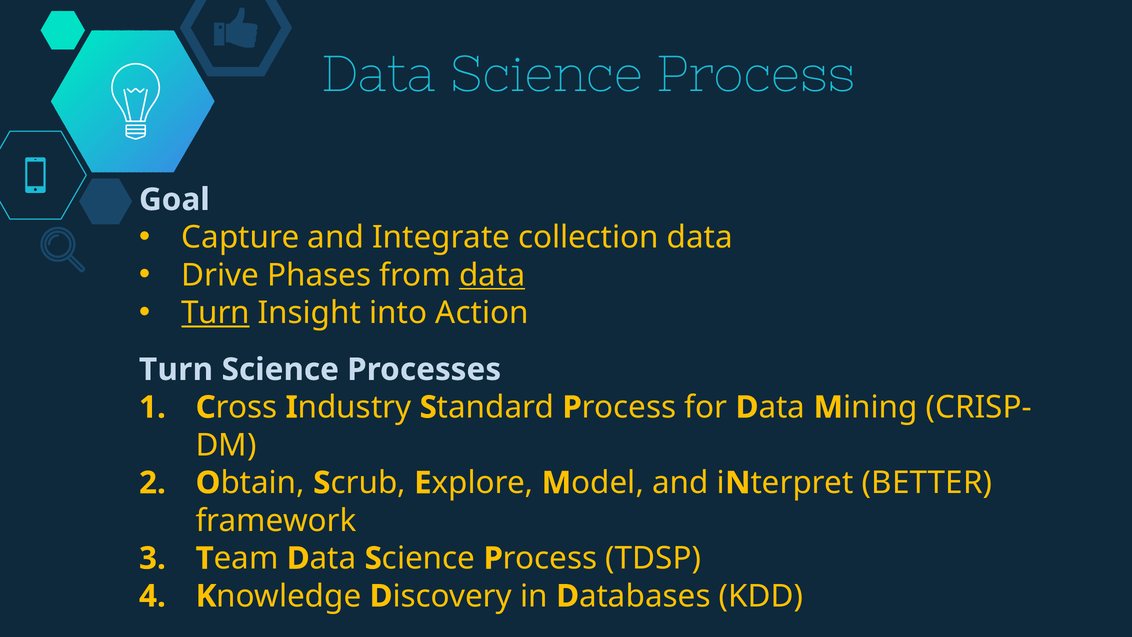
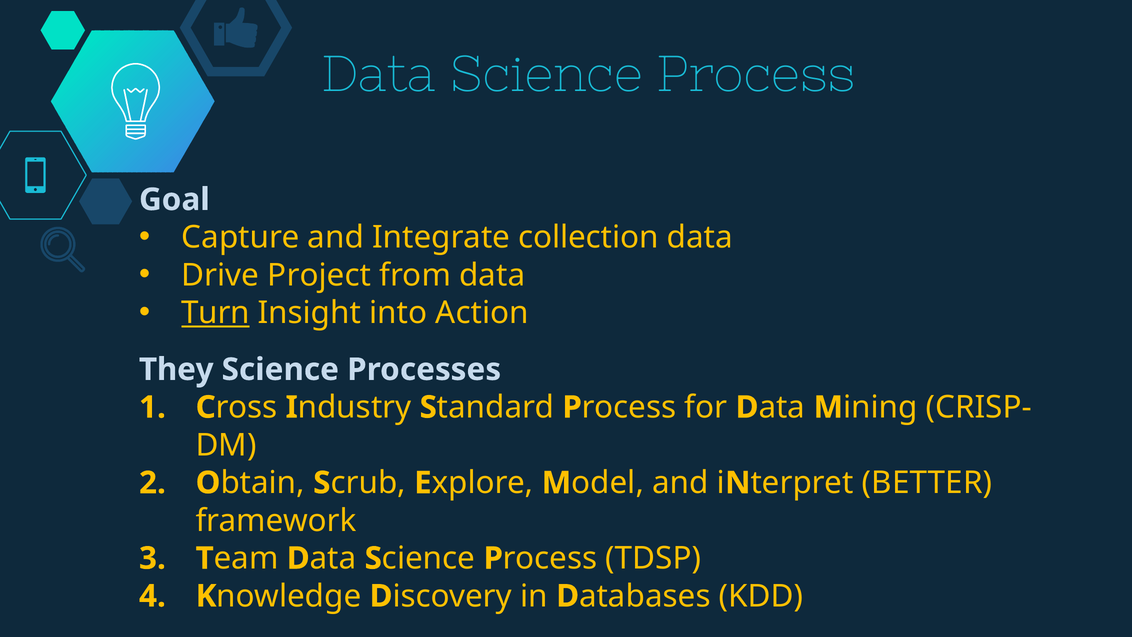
Phases: Phases -> Project
data at (492, 275) underline: present -> none
Turn at (176, 369): Turn -> They
